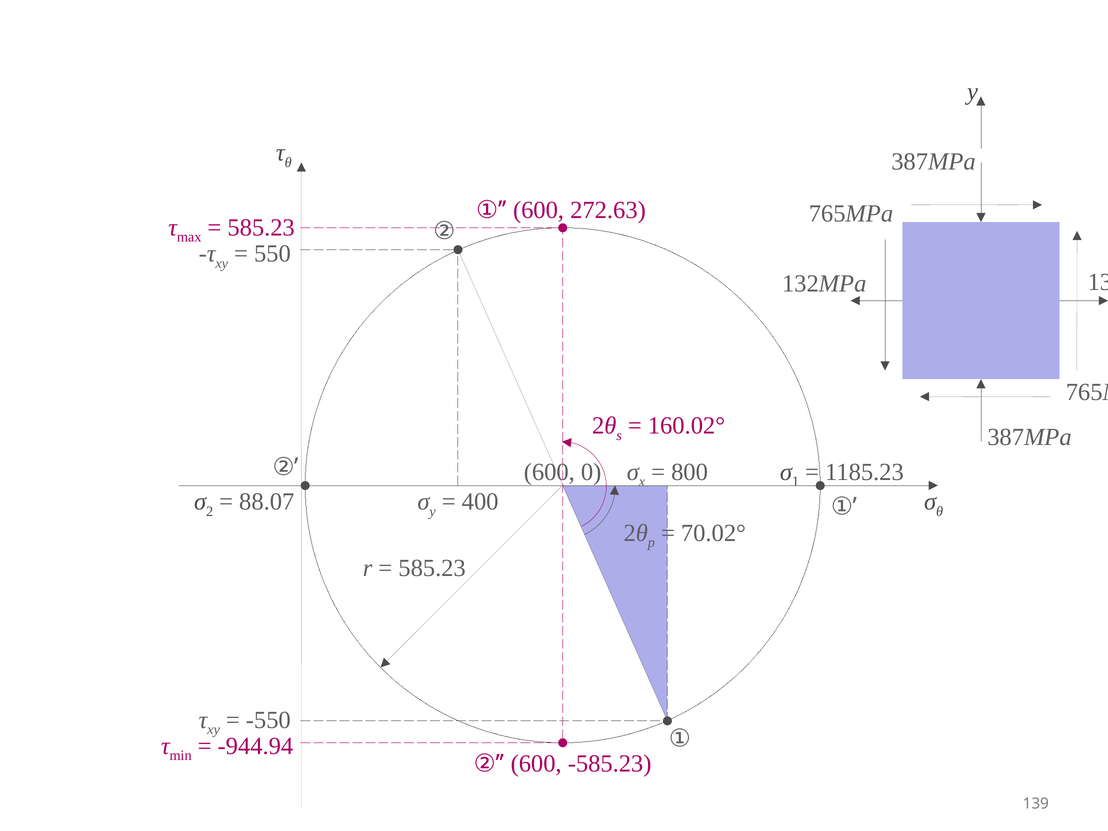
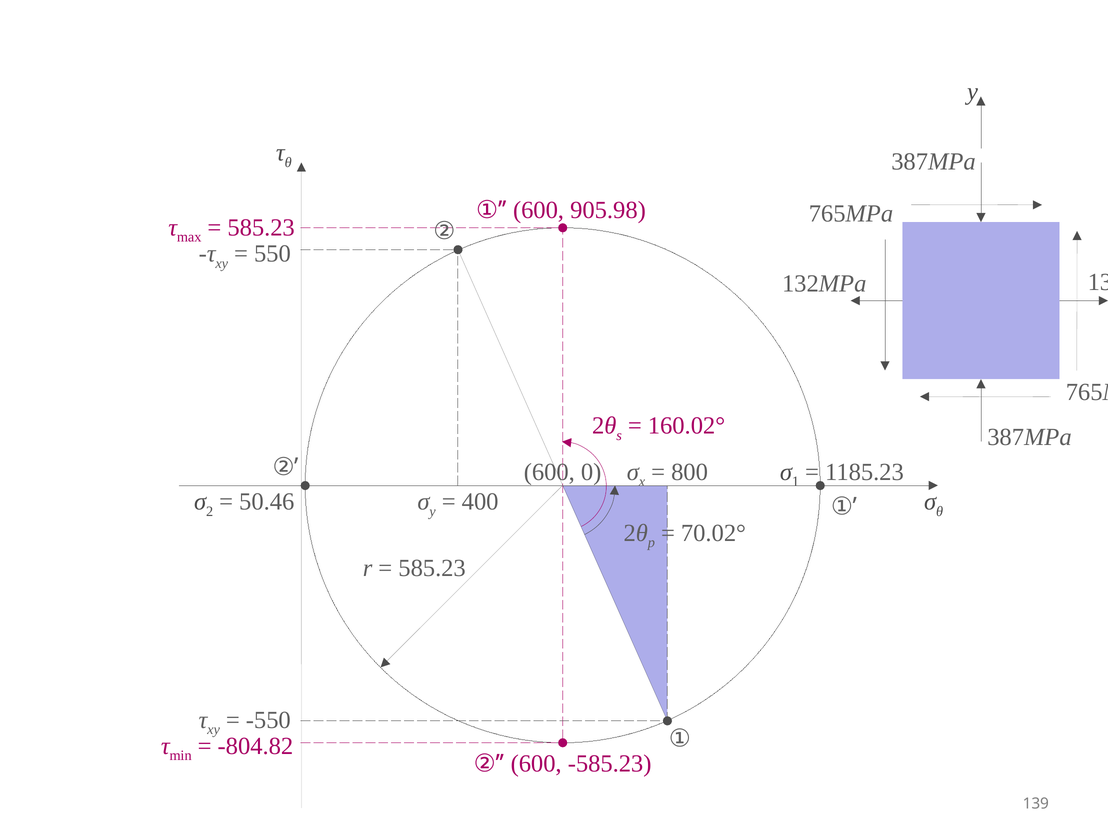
272.63: 272.63 -> 905.98
88.07: 88.07 -> 50.46
-944.94: -944.94 -> -804.82
